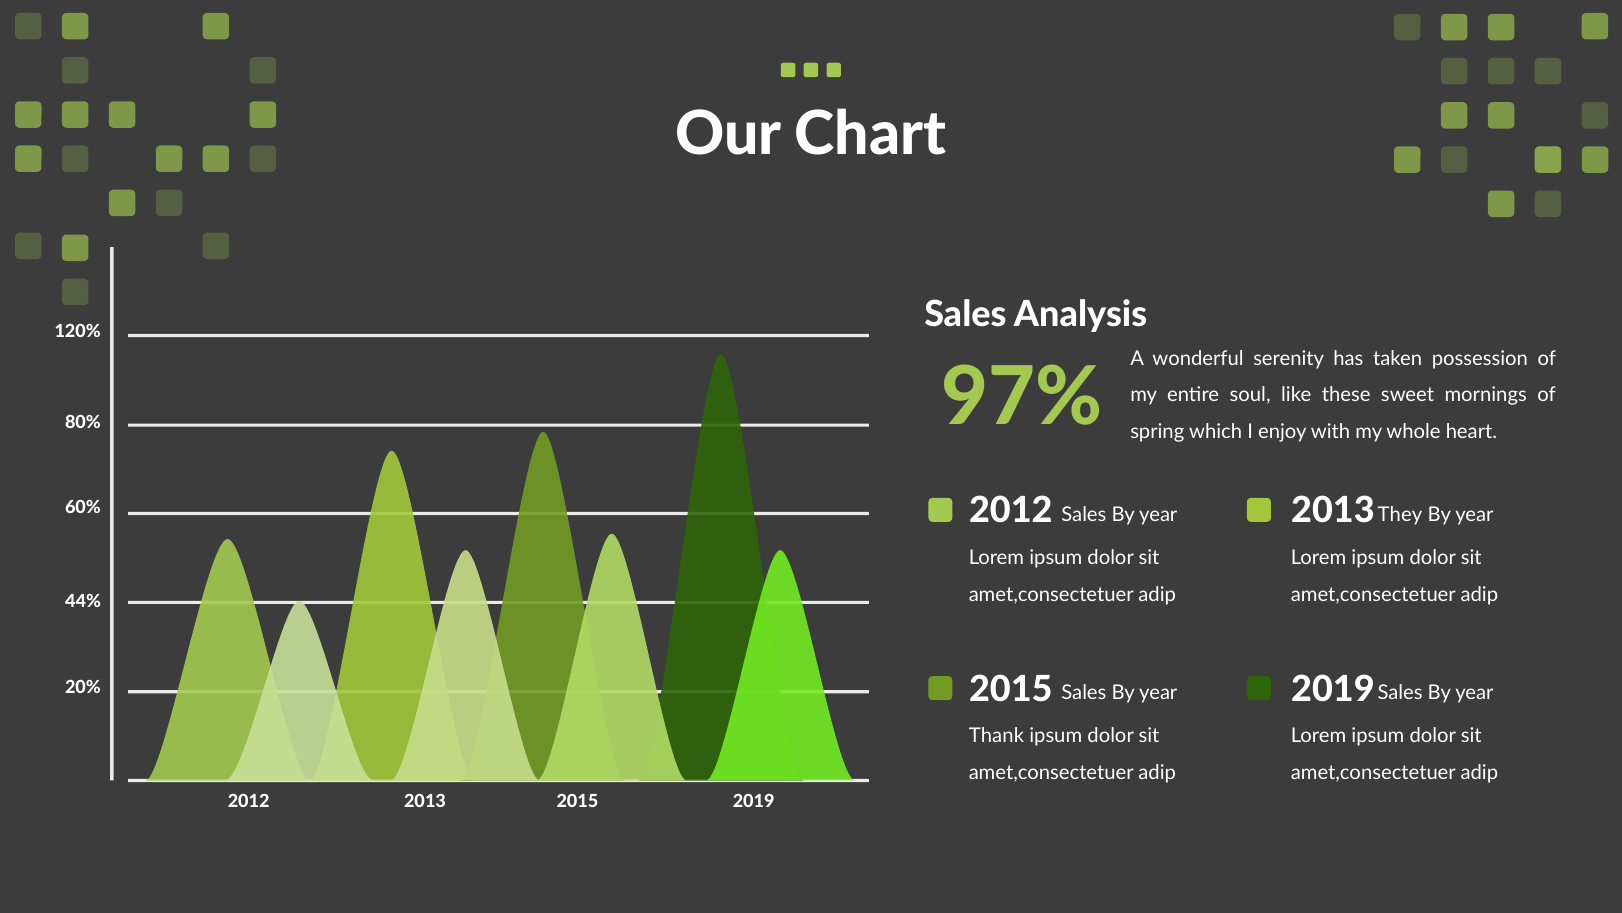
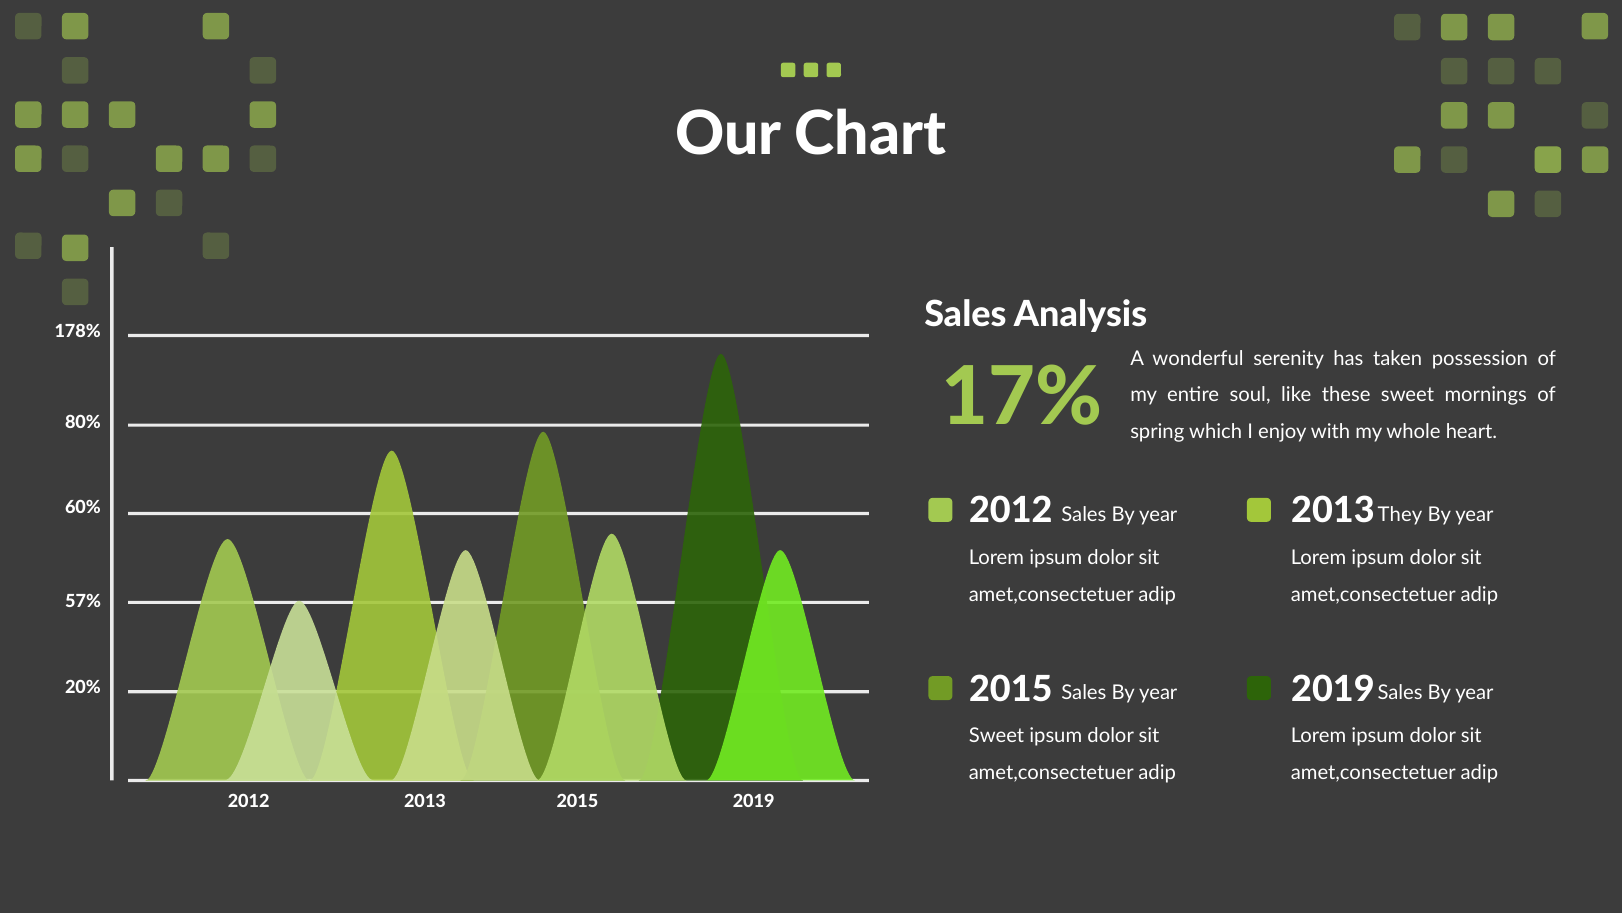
120%: 120% -> 178%
97%: 97% -> 17%
44%: 44% -> 57%
Thank at (996, 736): Thank -> Sweet
